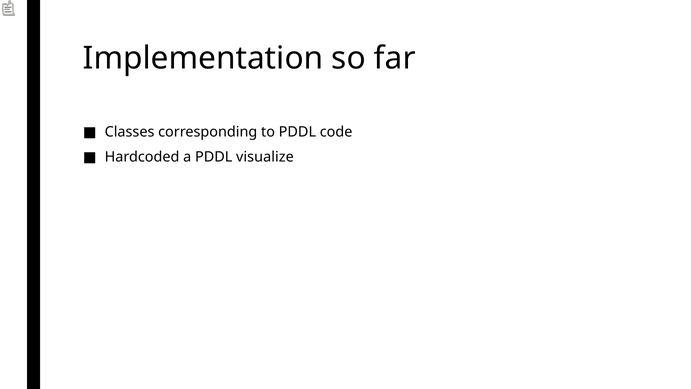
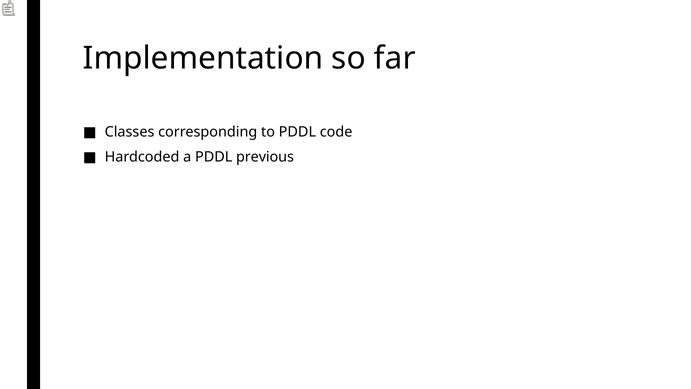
visualize: visualize -> previous
